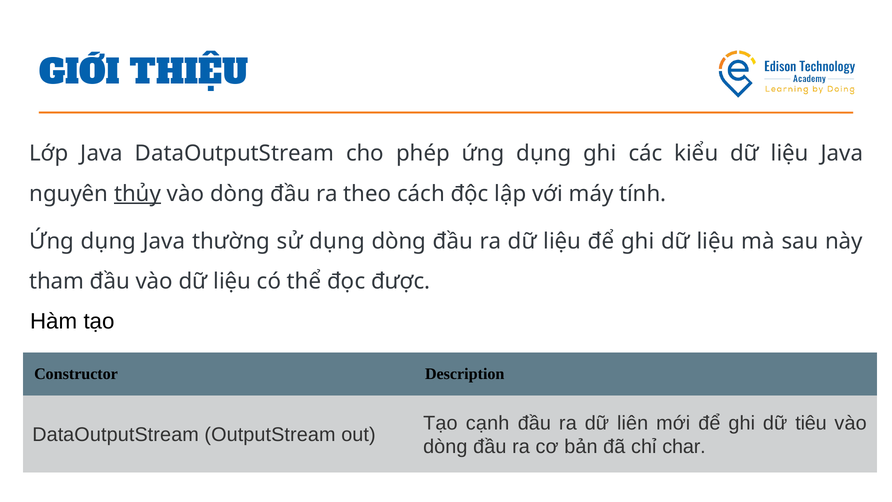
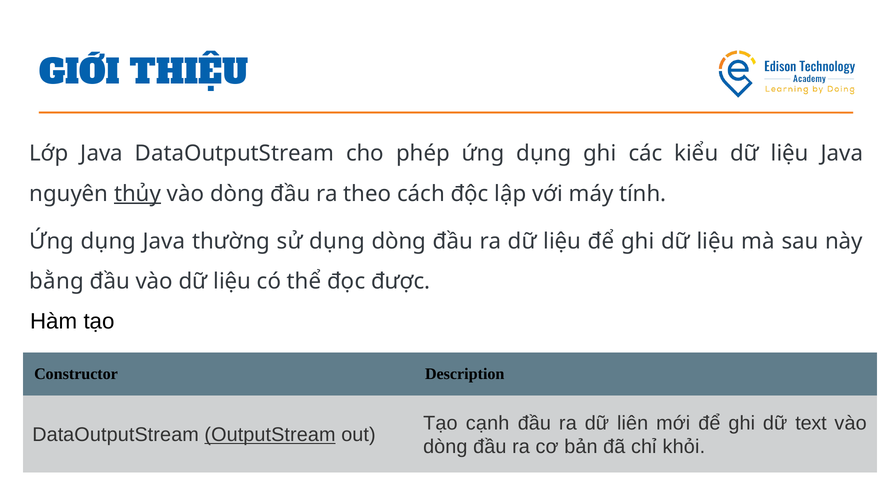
tham: tham -> bằng
tiêu: tiêu -> text
OutputStream underline: none -> present
char: char -> khỏi
